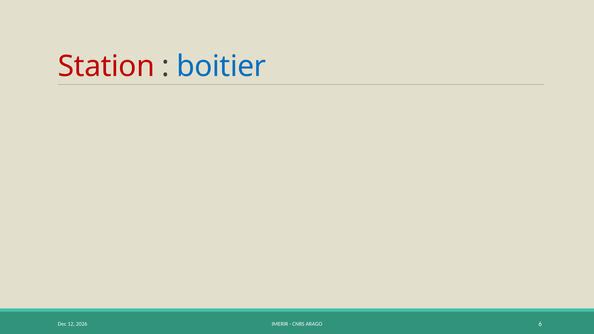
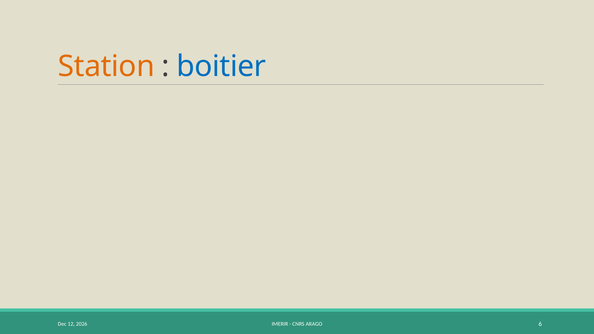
Station colour: red -> orange
